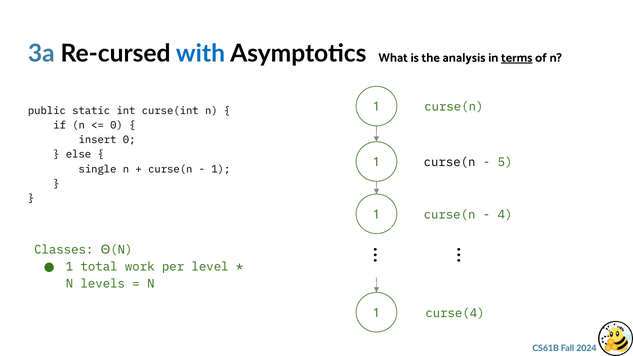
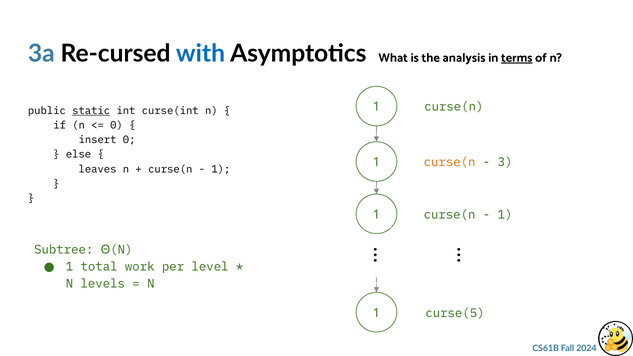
static underline: none -> present
curse(n at (450, 162) colour: black -> orange
5: 5 -> 3
single: single -> leaves
4 at (505, 215): 4 -> 1
Classes: Classes -> Subtree
curse(4: curse(4 -> curse(5
